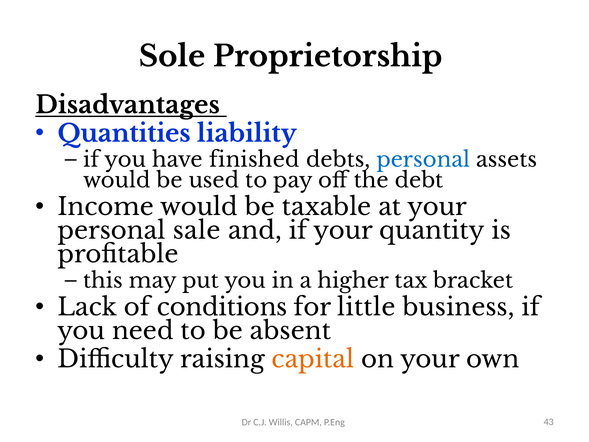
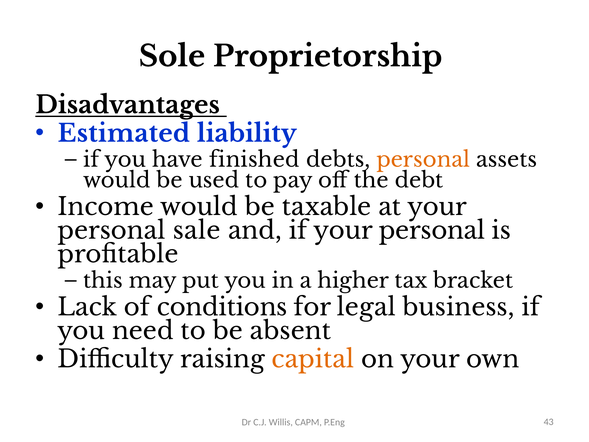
Quantities: Quantities -> Estimated
personal at (423, 160) colour: blue -> orange
if your quantity: quantity -> personal
little: little -> legal
